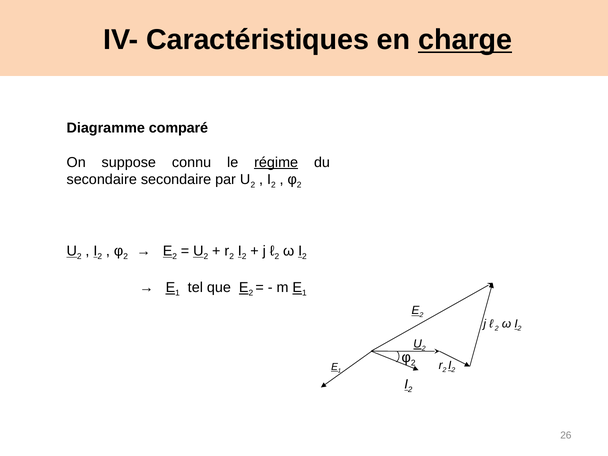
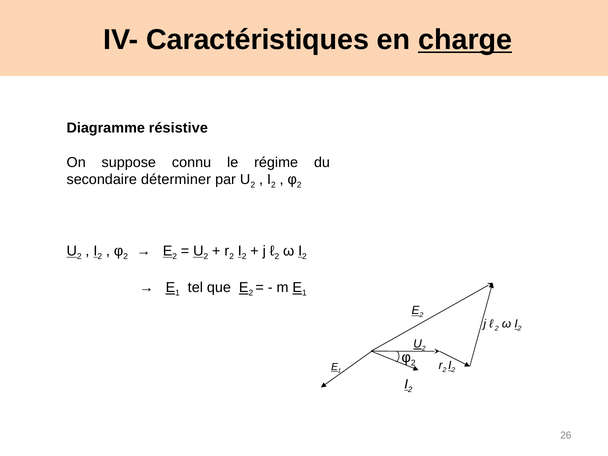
comparé: comparé -> résistive
régime underline: present -> none
secondaire secondaire: secondaire -> déterminer
